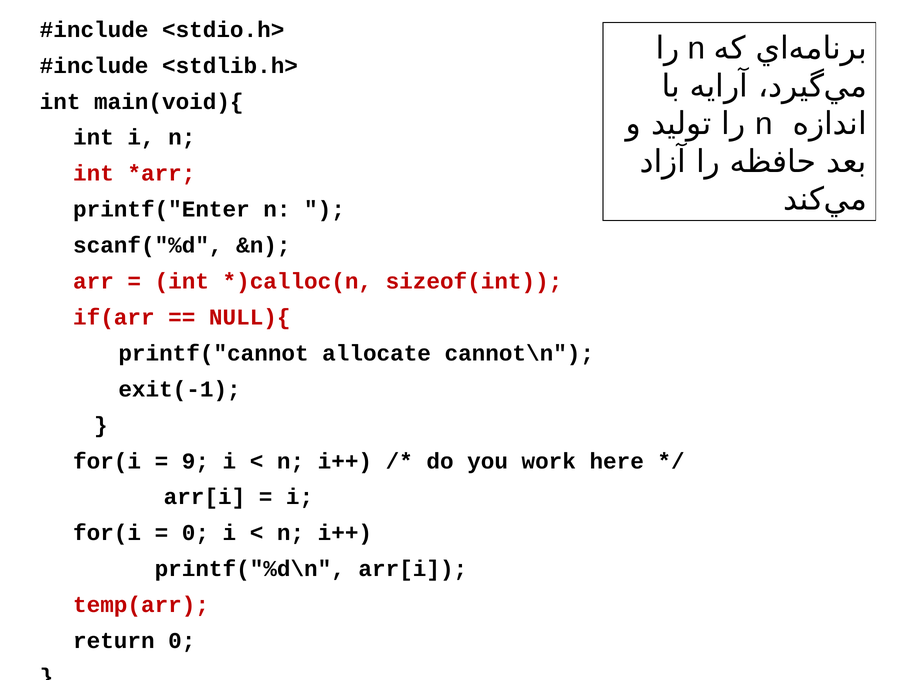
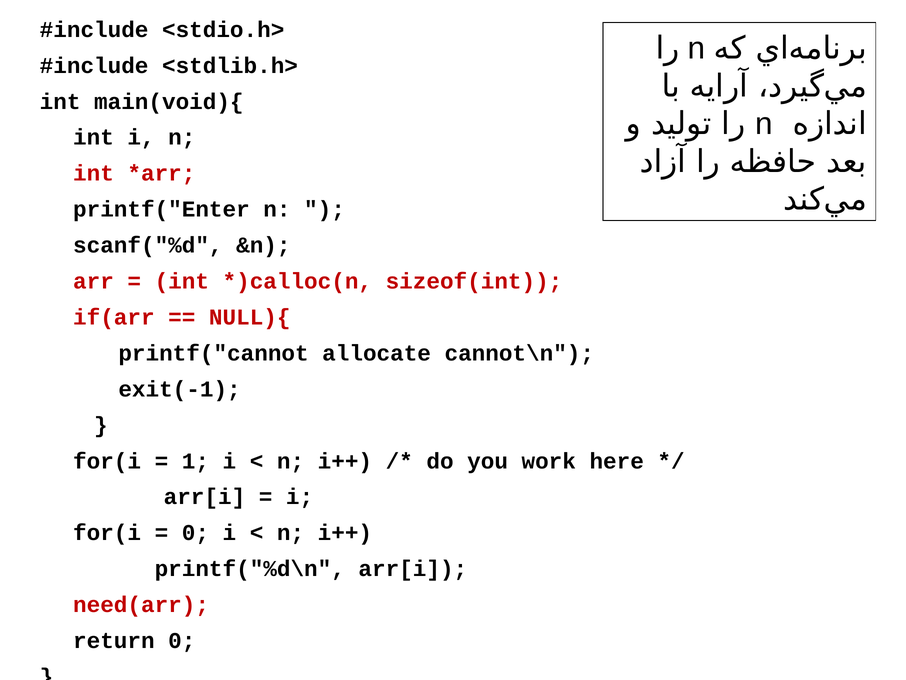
9: 9 -> 1
temp(arr: temp(arr -> need(arr
